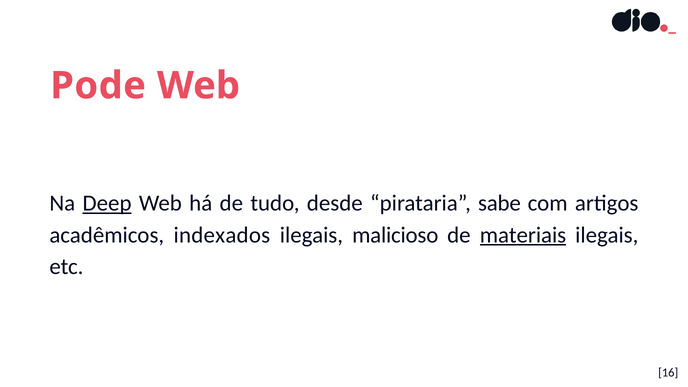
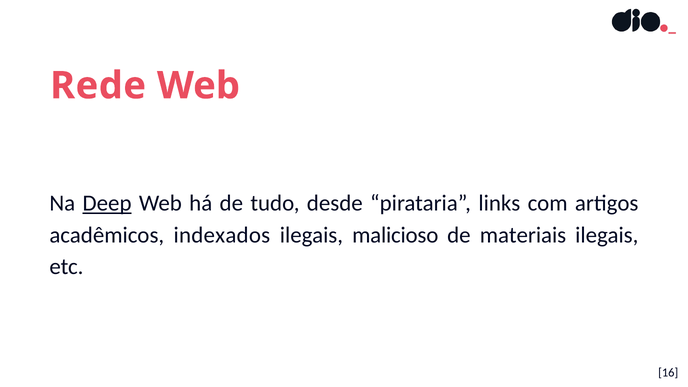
Pode: Pode -> Rede
sabe: sabe -> links
materiais underline: present -> none
